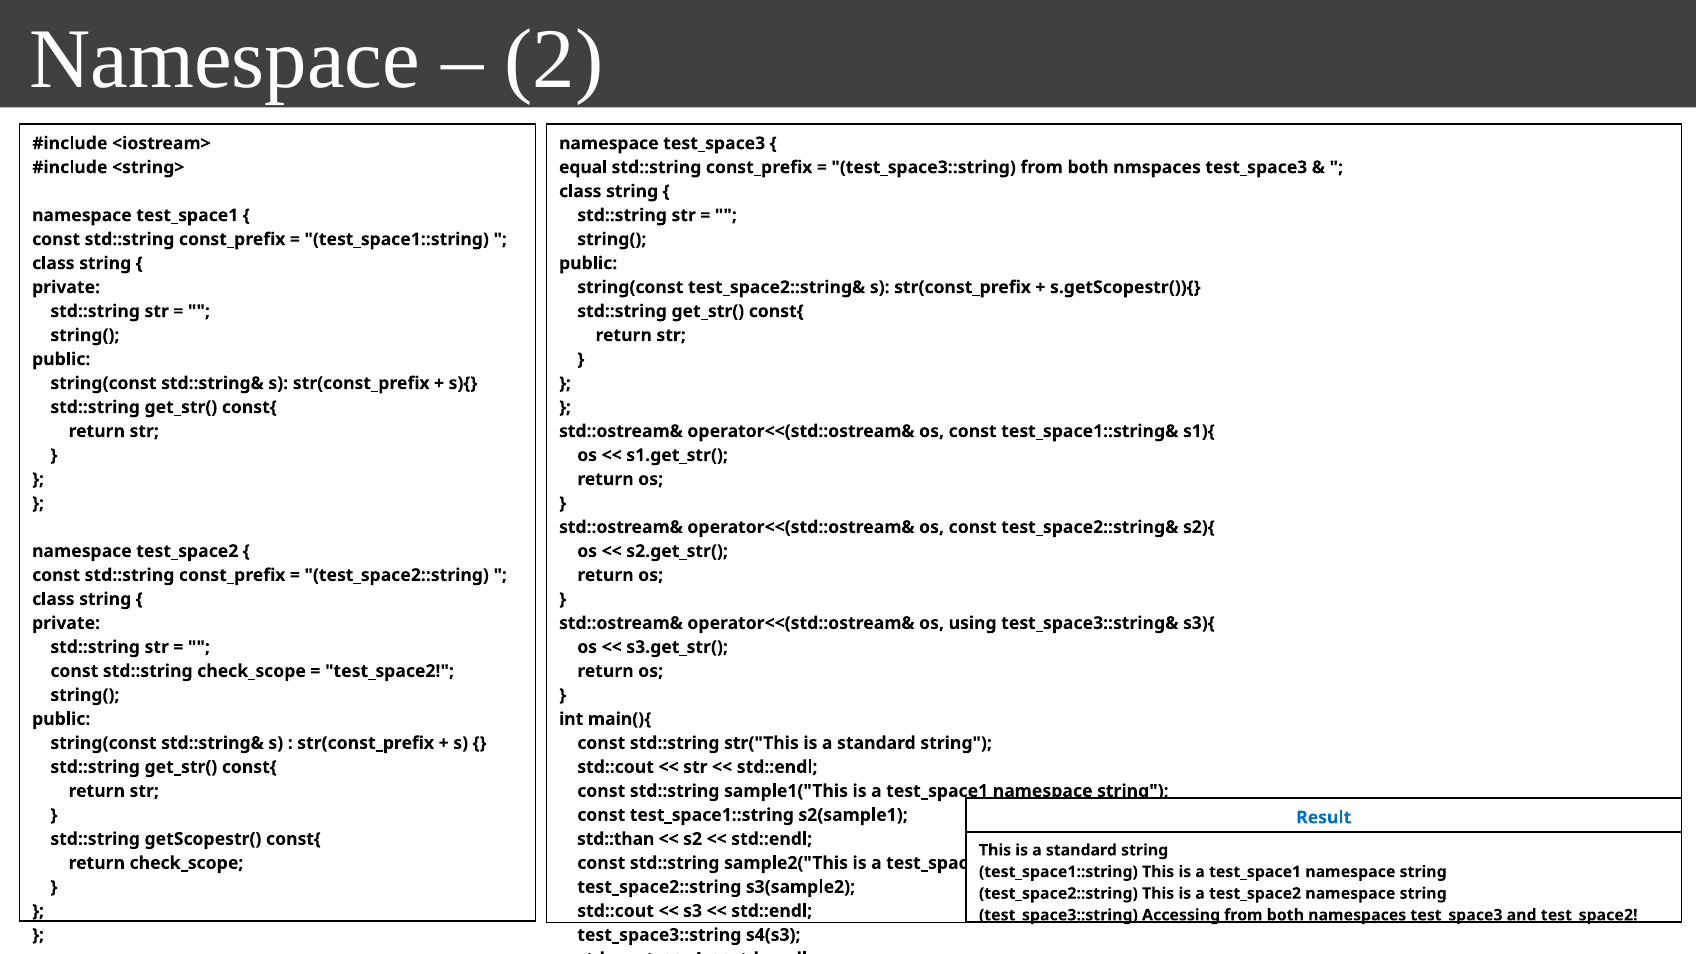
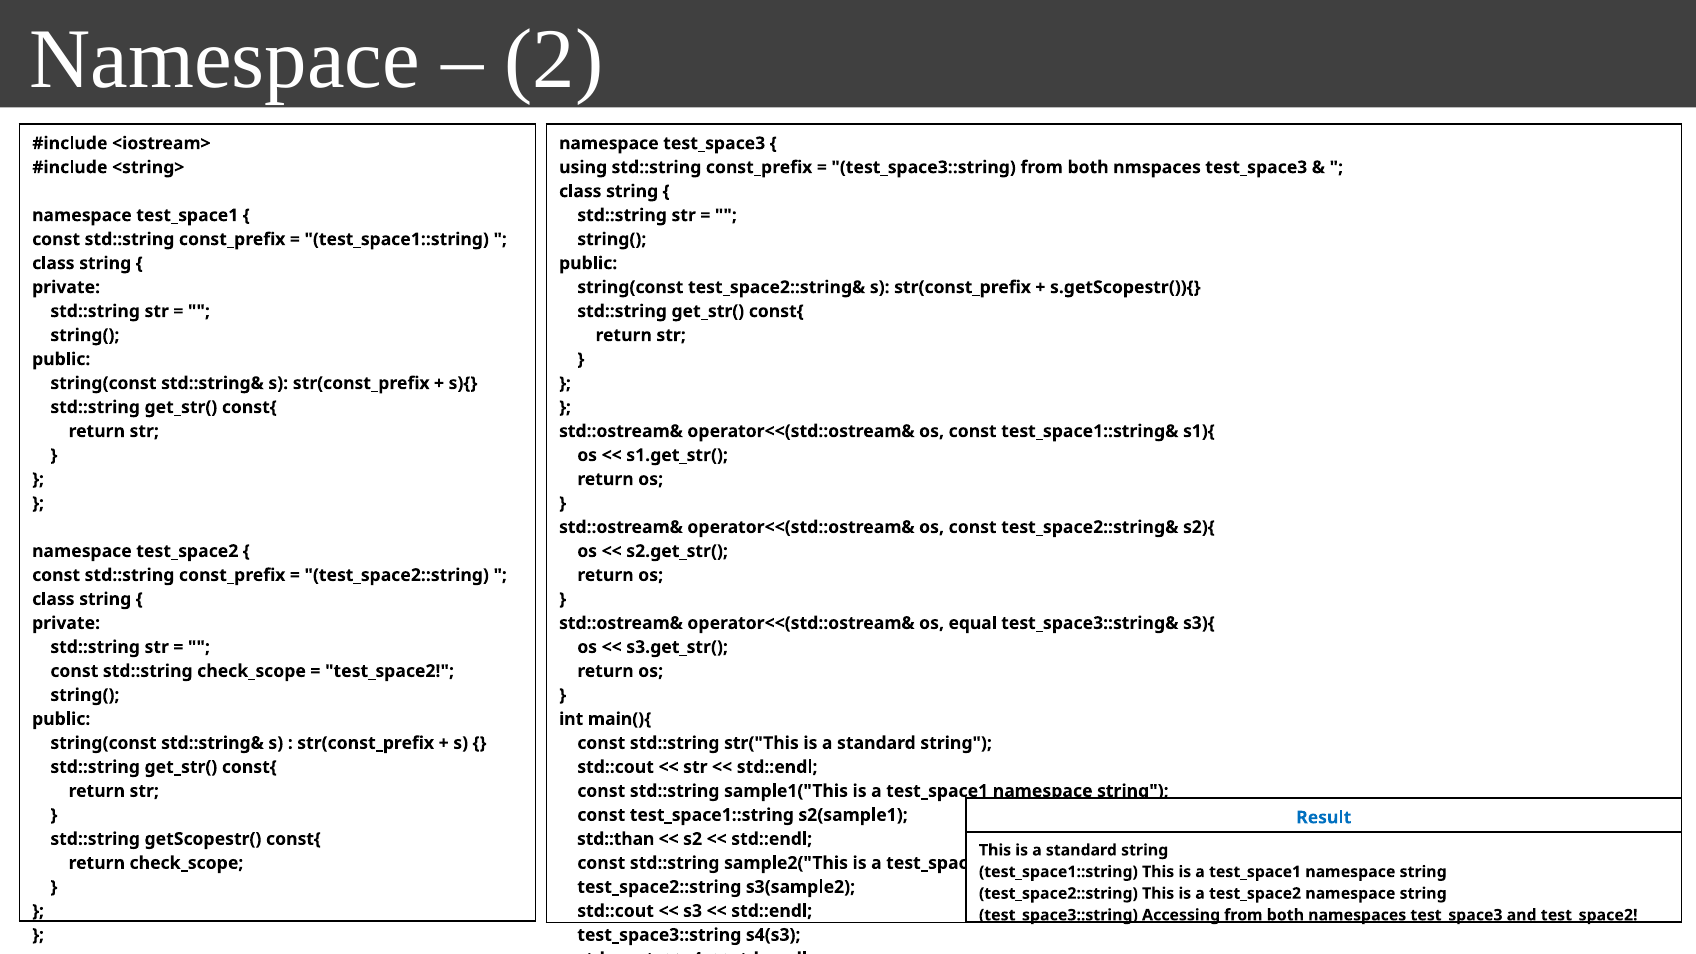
equal: equal -> using
using: using -> equal
